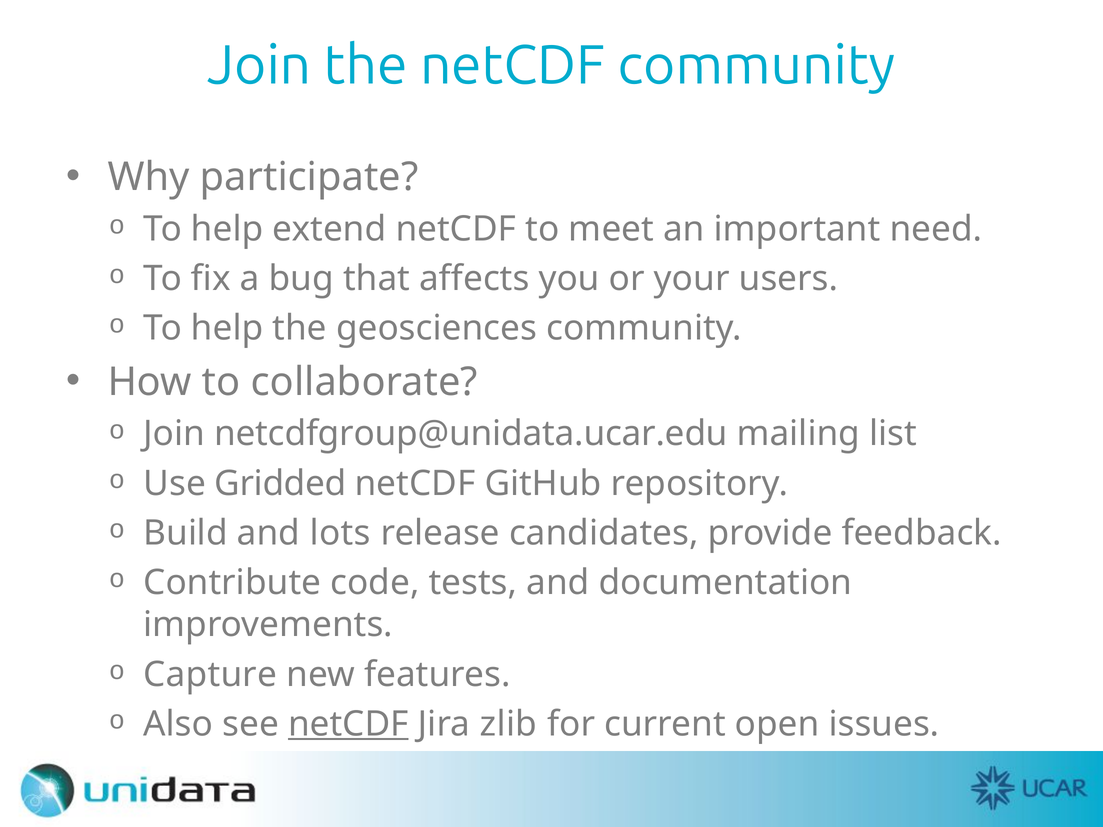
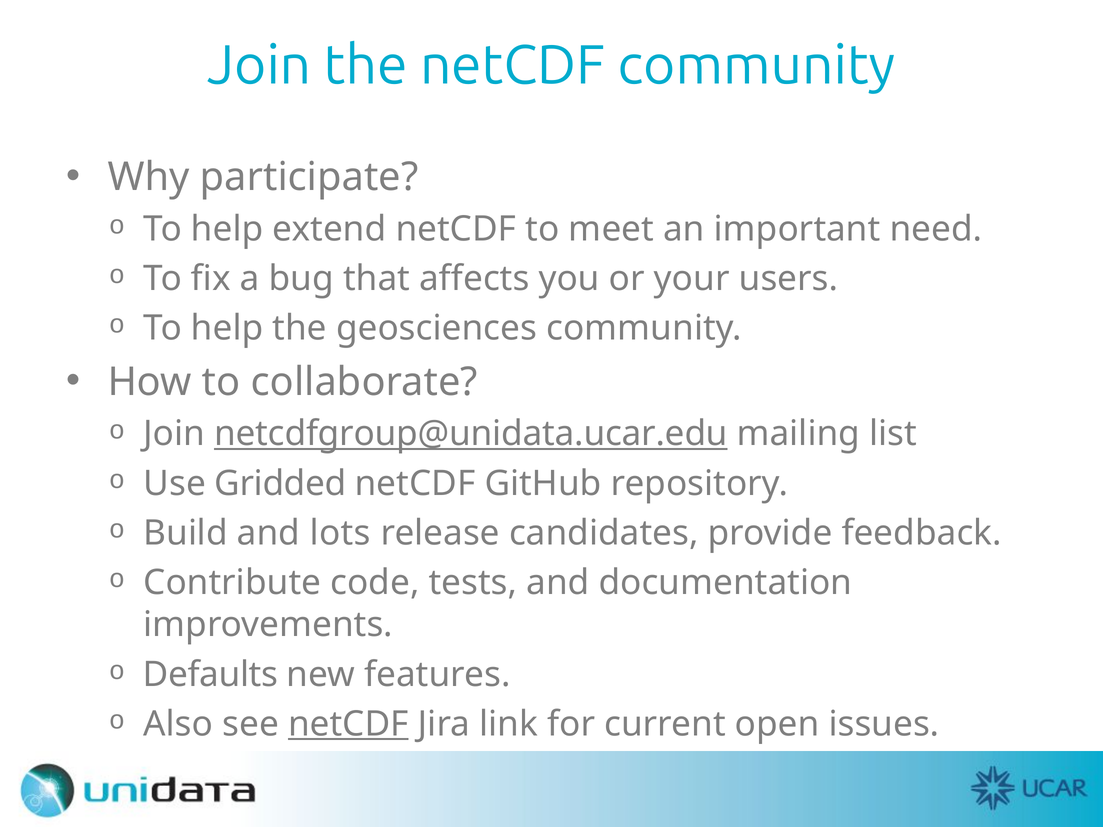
netcdfgroup@unidata.ucar.edu underline: none -> present
Capture: Capture -> Defaults
zlib: zlib -> link
